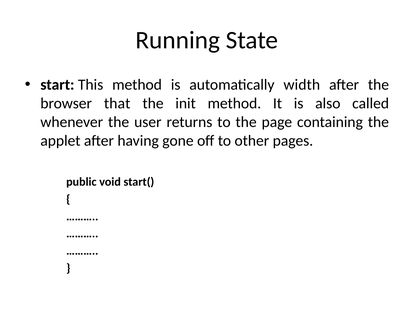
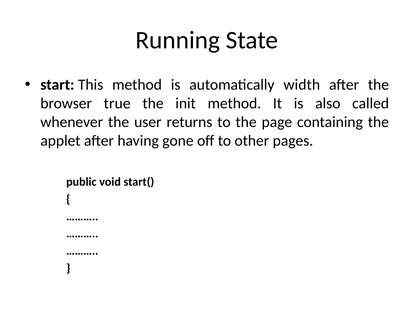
that: that -> true
